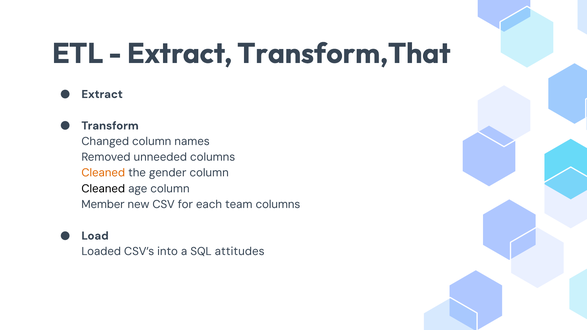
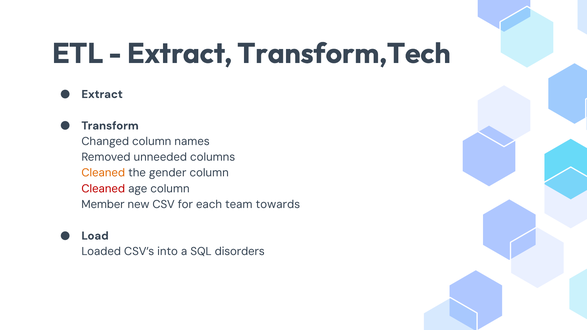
Transform,That: Transform,That -> Transform,Tech
Cleaned at (103, 189) colour: black -> red
team columns: columns -> towards
attitudes: attitudes -> disorders
